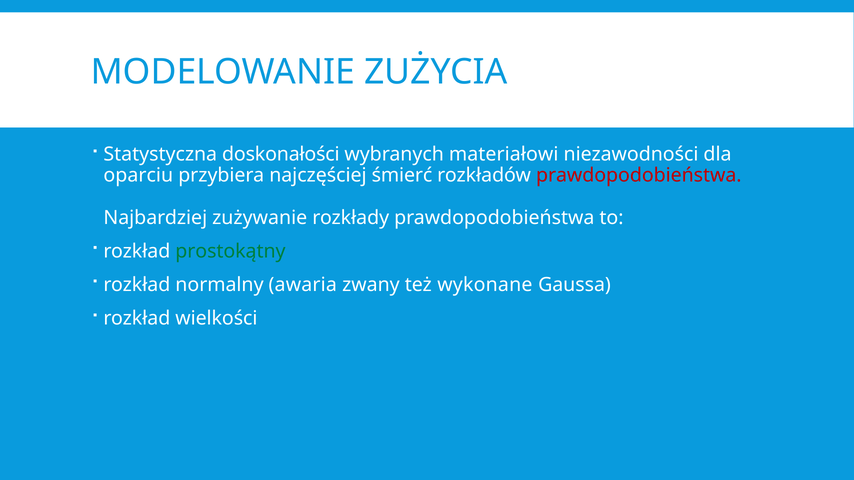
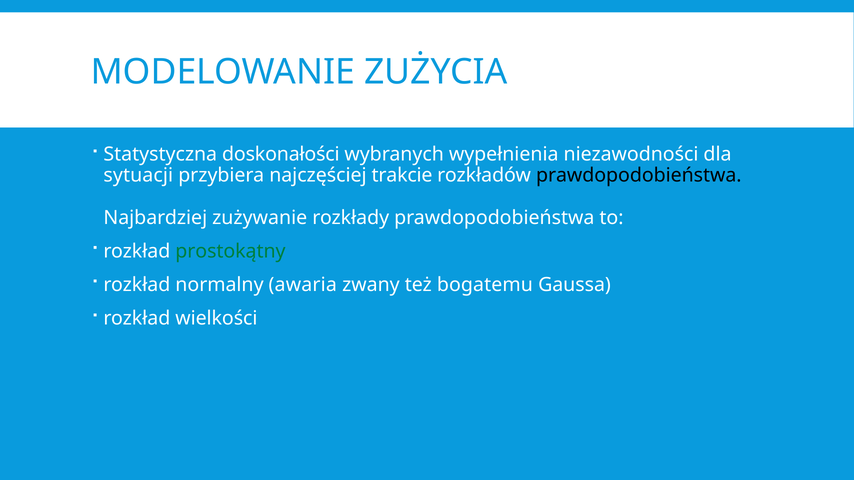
materiałowi: materiałowi -> wypełnienia
oparciu: oparciu -> sytuacji
śmierć: śmierć -> trakcie
prawdopodobieństwa at (639, 176) colour: red -> black
wykonane: wykonane -> bogatemu
